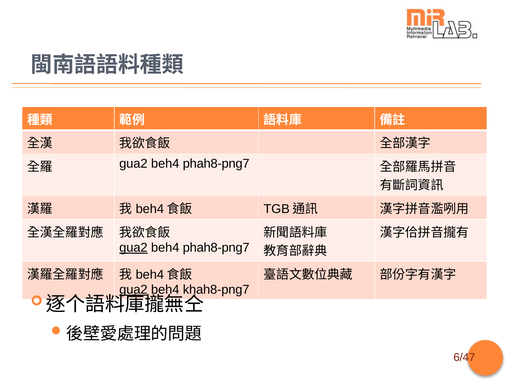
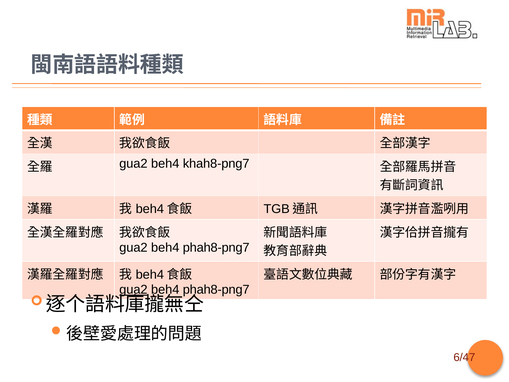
phah8-png7 at (216, 164): phah8-png7 -> khah8-png7
gua2 at (133, 248) underline: present -> none
khah8-png7 at (216, 289): khah8-png7 -> phah8-png7
